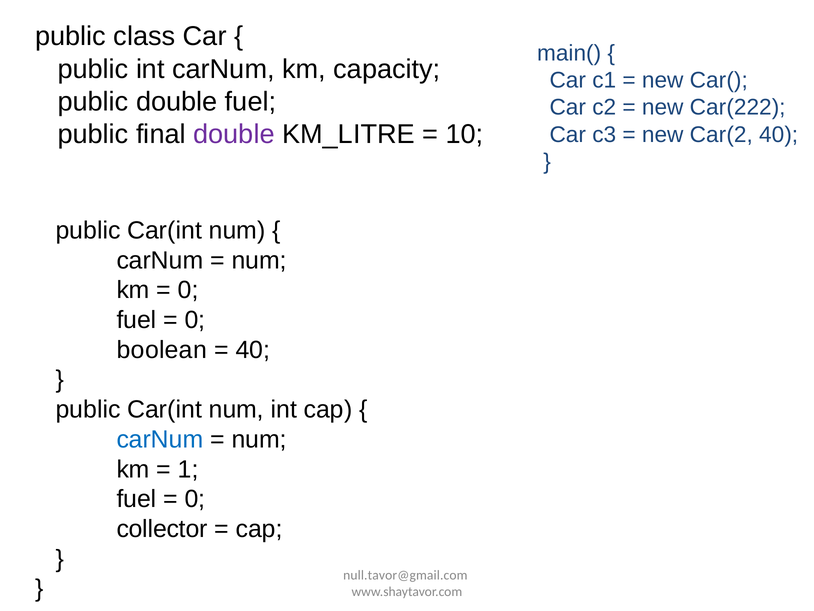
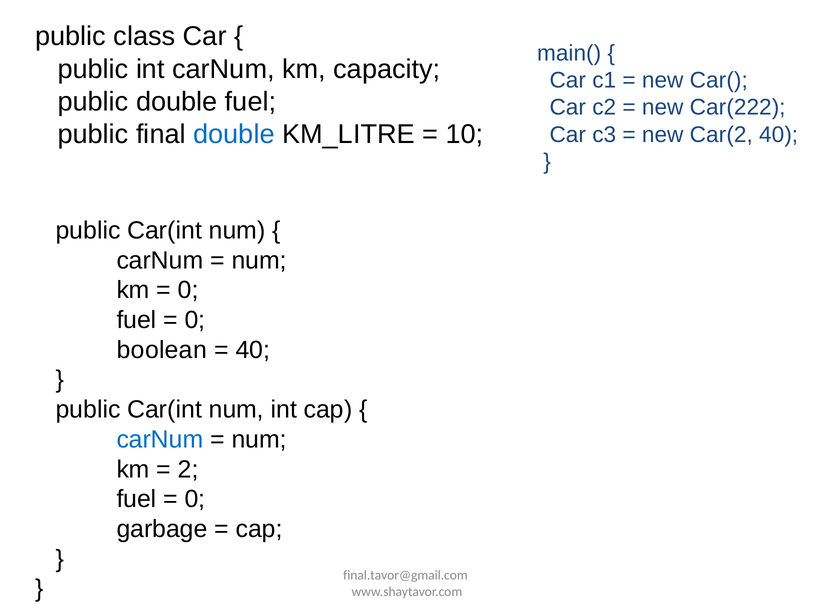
double at (234, 134) colour: purple -> blue
1: 1 -> 2
collector: collector -> garbage
null.tavor@gmail.com: null.tavor@gmail.com -> final.tavor@gmail.com
